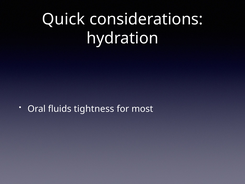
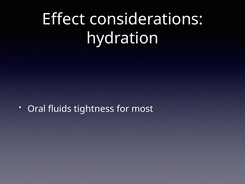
Quick: Quick -> Effect
